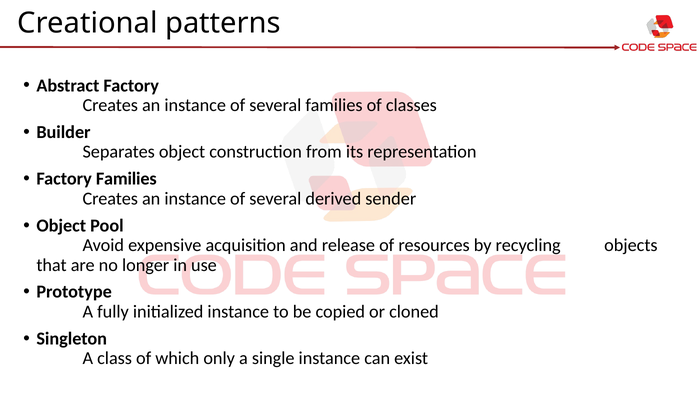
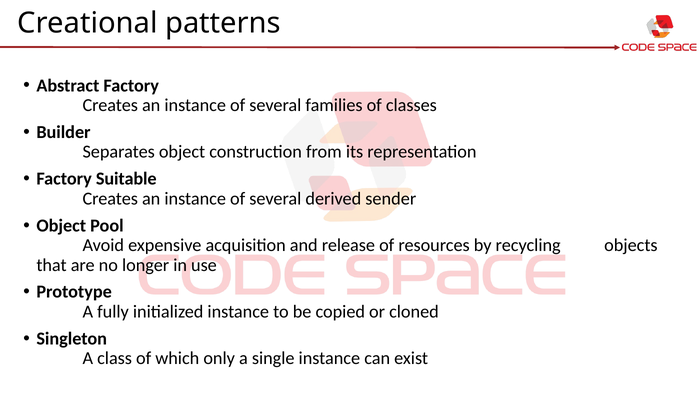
Factory Families: Families -> Suitable
